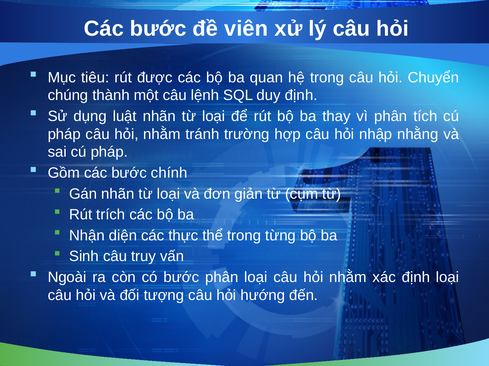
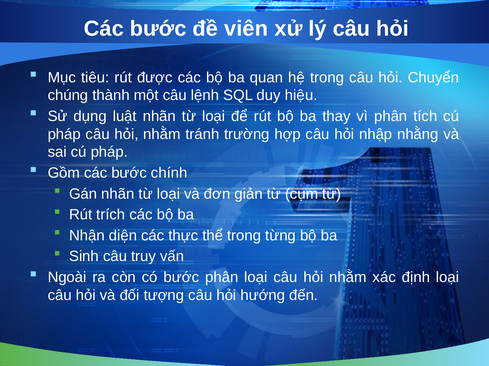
duy định: định -> hiệu
